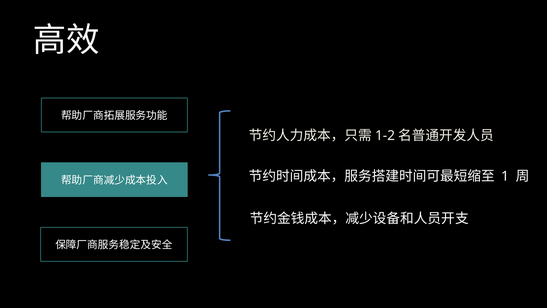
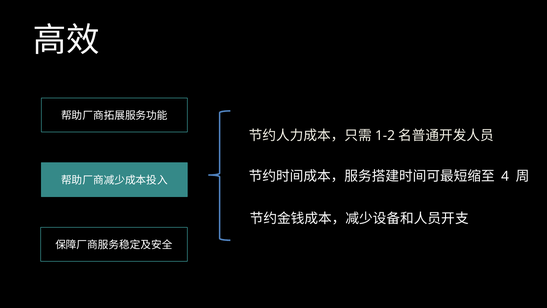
1: 1 -> 4
